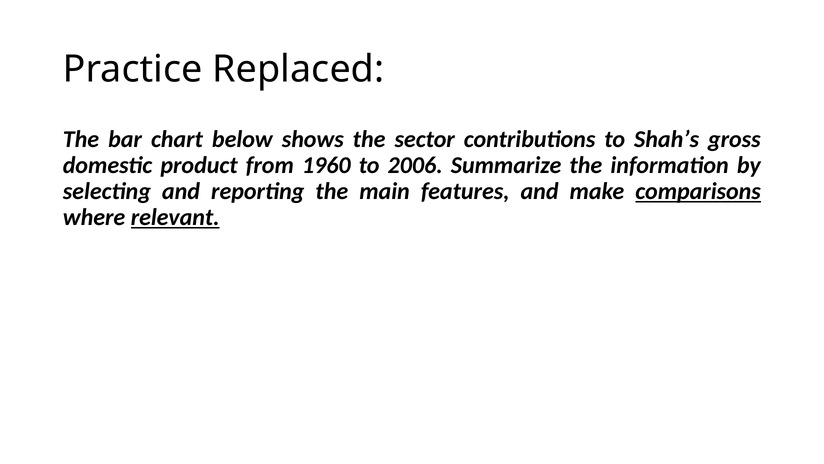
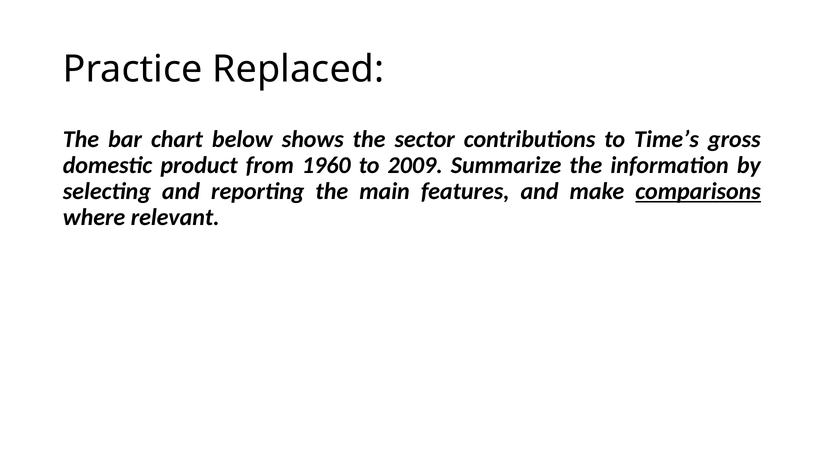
Shah’s: Shah’s -> Time’s
2006: 2006 -> 2009
relevant underline: present -> none
